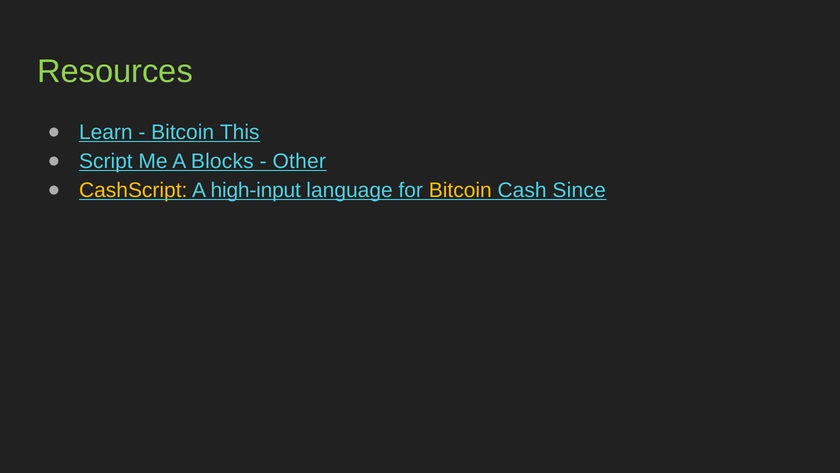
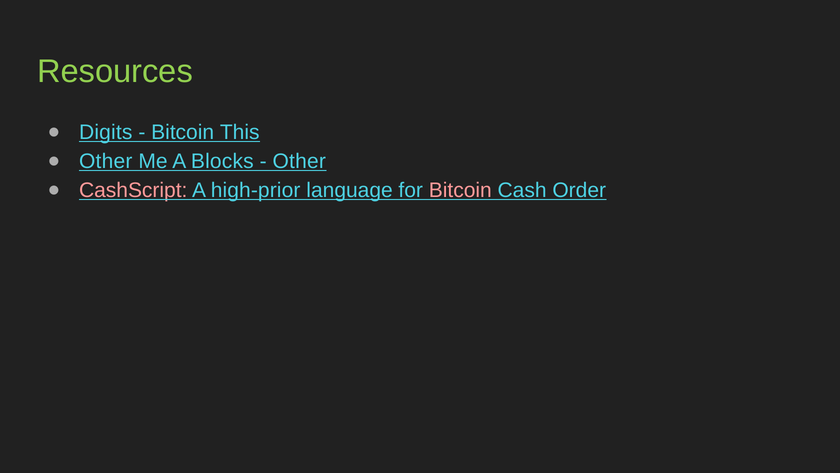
Learn: Learn -> Digits
Script at (106, 161): Script -> Other
CashScript colour: yellow -> pink
high-input: high-input -> high-prior
Bitcoin at (460, 190) colour: yellow -> pink
Since: Since -> Order
